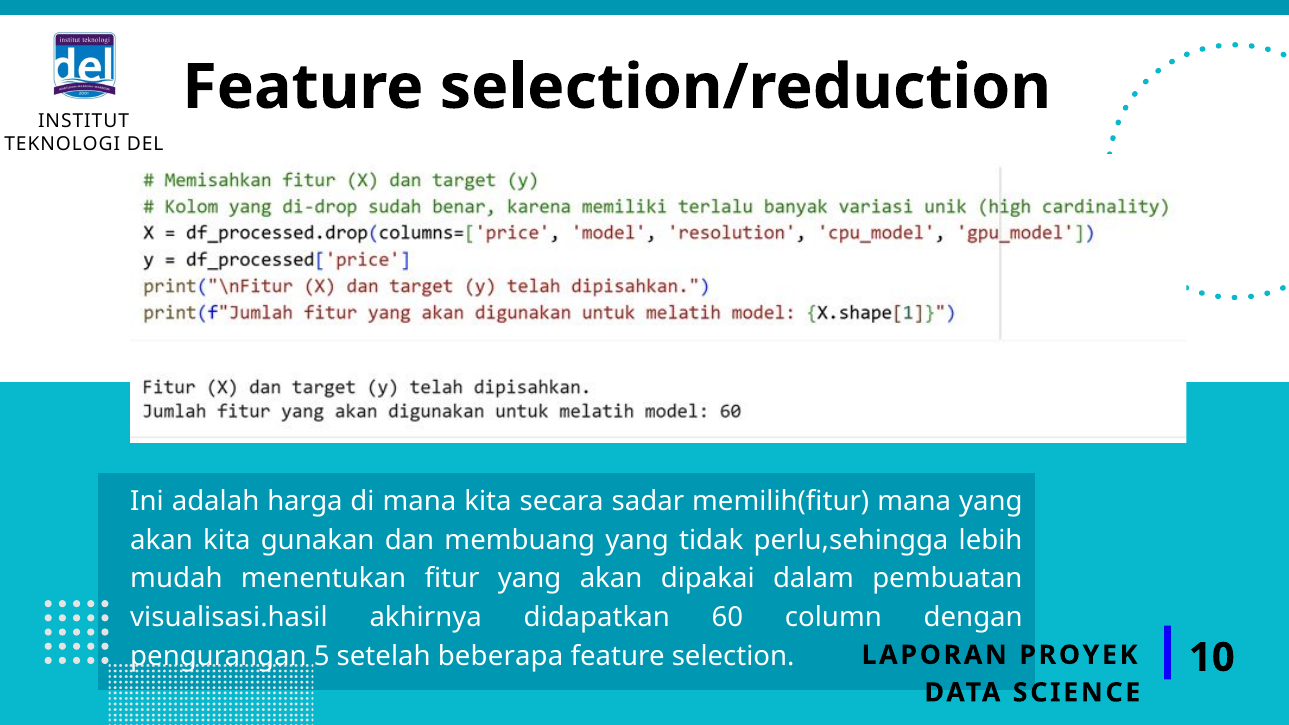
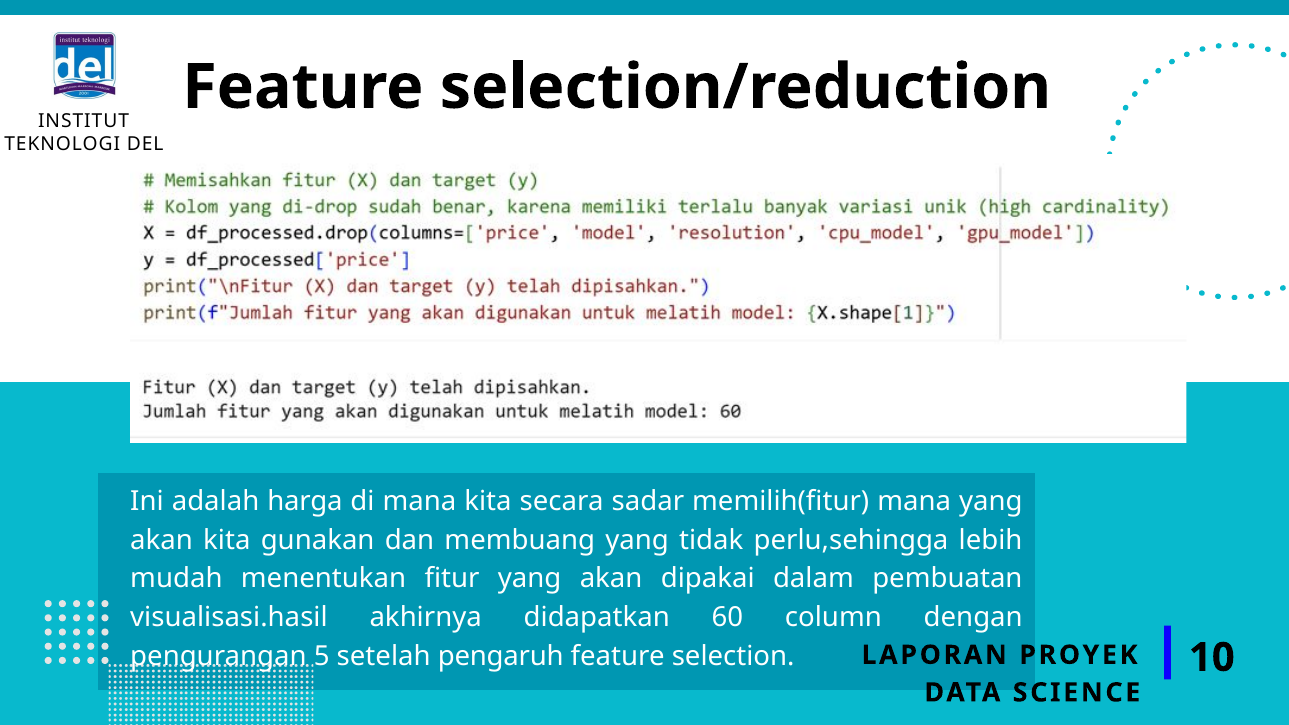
beberapa: beberapa -> pengaruh
